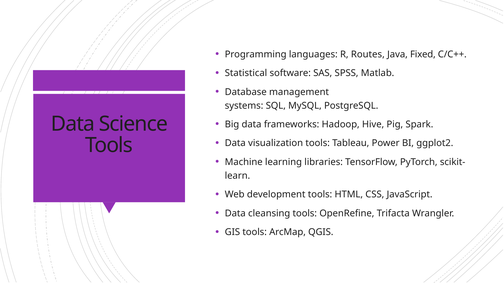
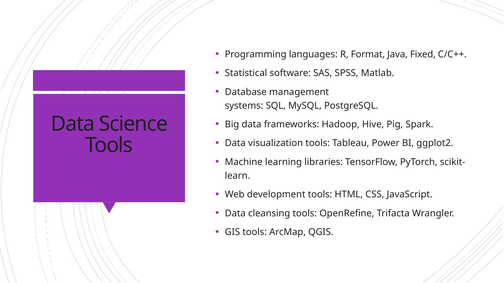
Routes: Routes -> Format
